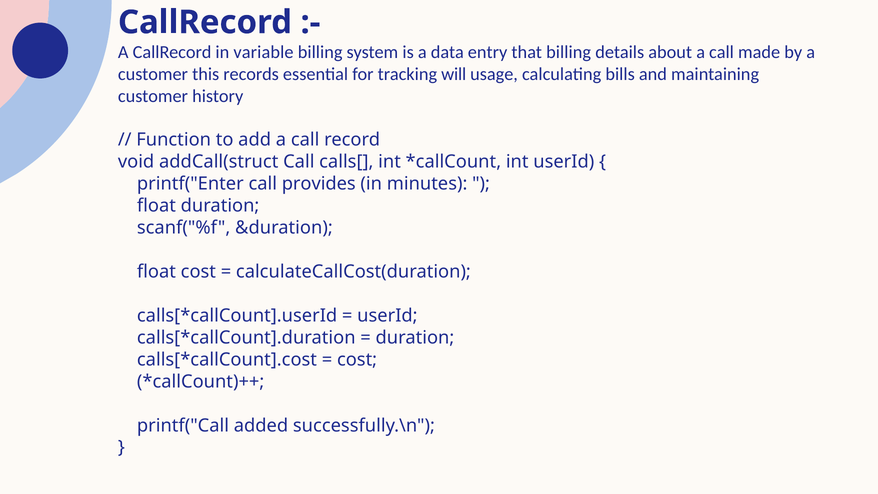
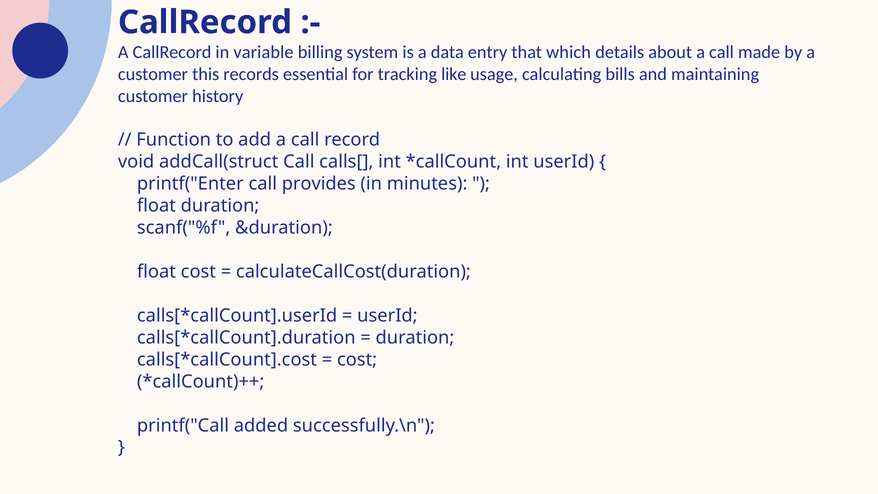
that billing: billing -> which
will: will -> like
